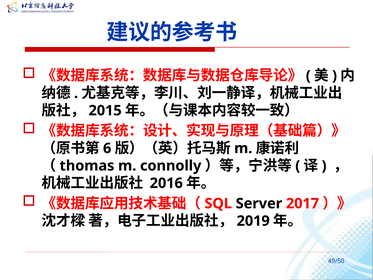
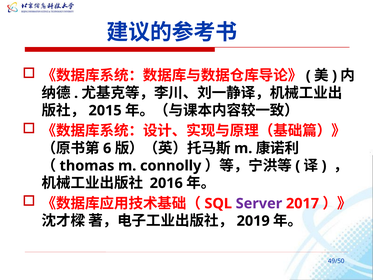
Server colour: black -> purple
